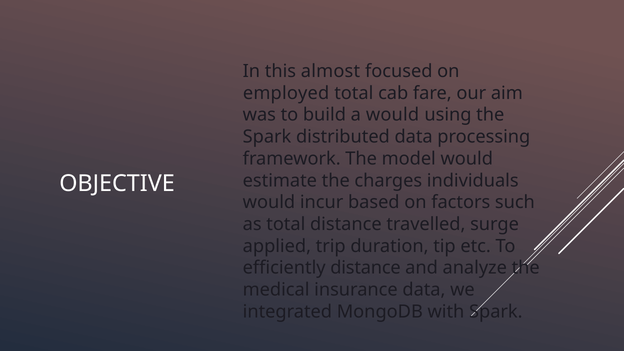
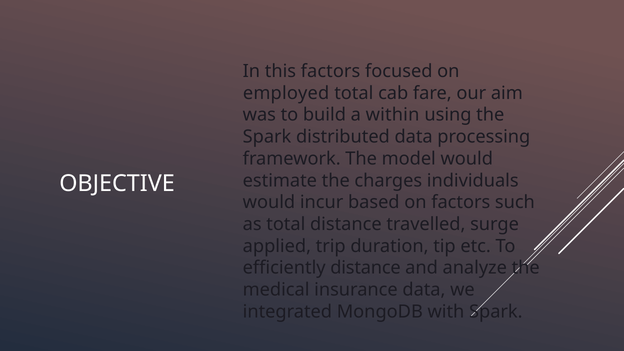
this almost: almost -> factors
a would: would -> within
